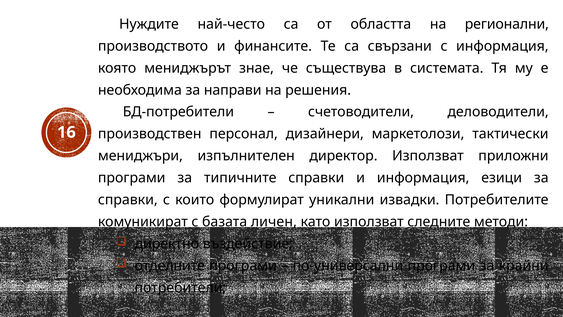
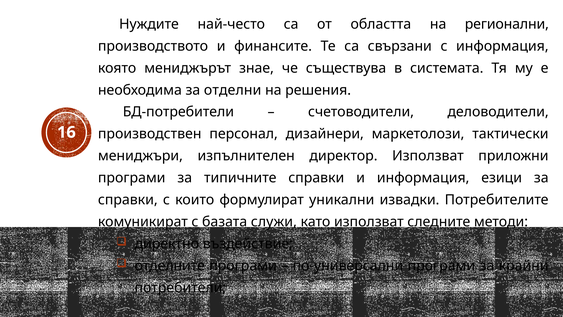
направи: направи -> отделни
личен: личен -> служи
